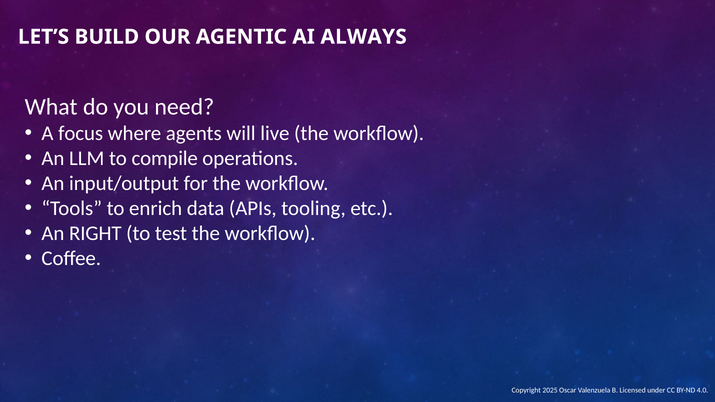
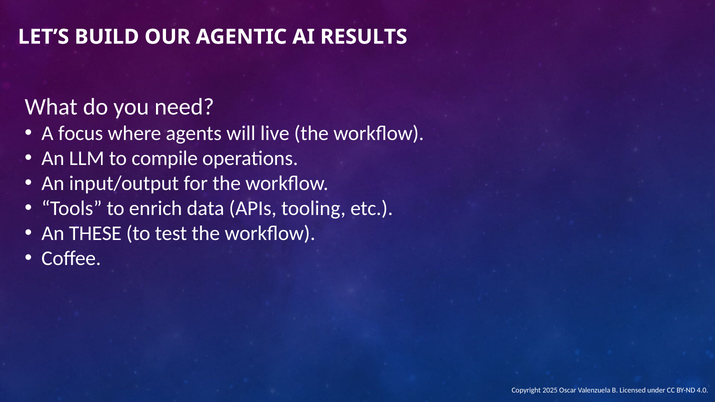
ALWAYS: ALWAYS -> RESULTS
RIGHT: RIGHT -> THESE
